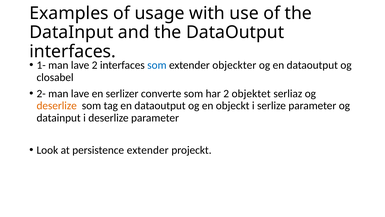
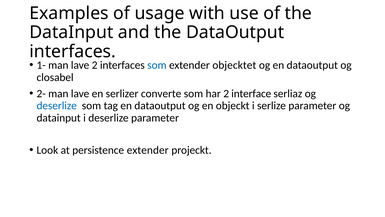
objeckter: objeckter -> objecktet
objektet: objektet -> interface
deserlize at (57, 105) colour: orange -> blue
